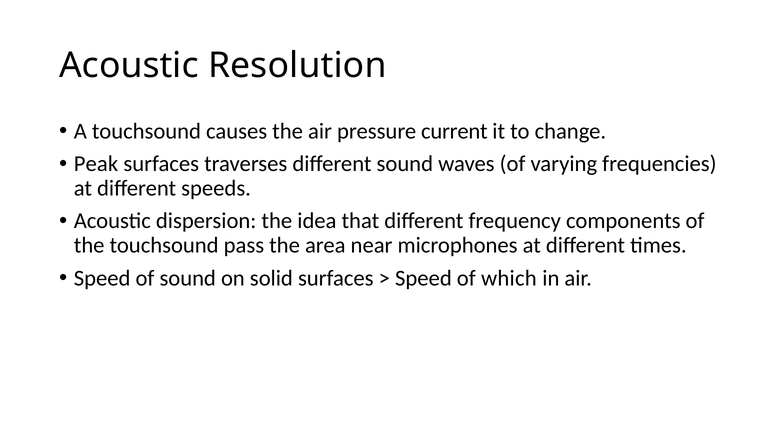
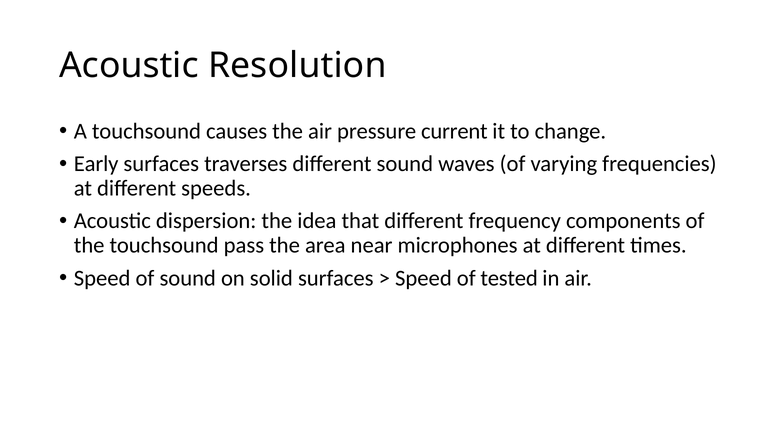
Peak: Peak -> Early
which: which -> tested
